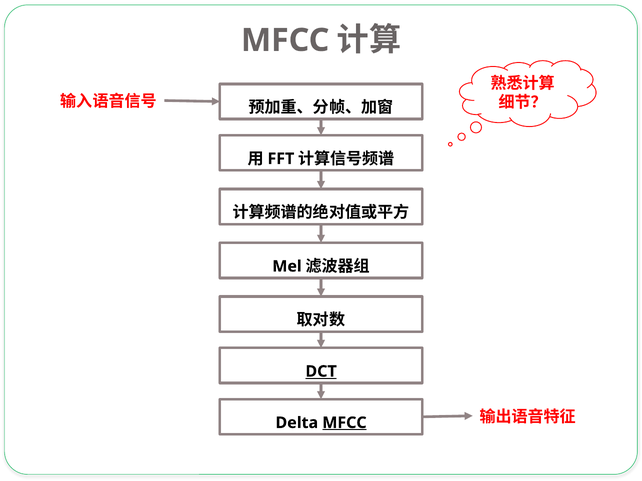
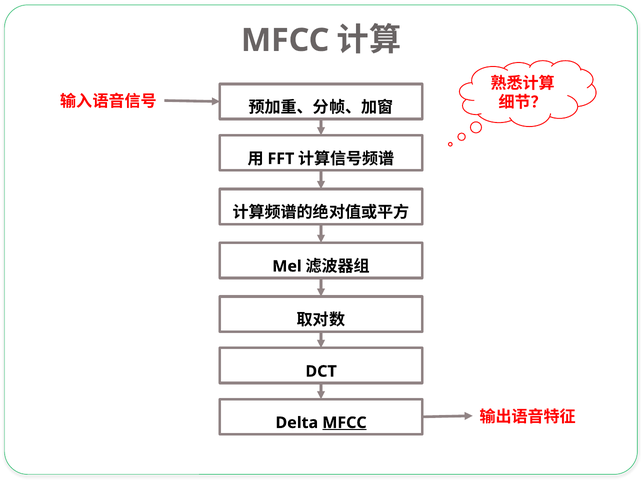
DCT underline: present -> none
